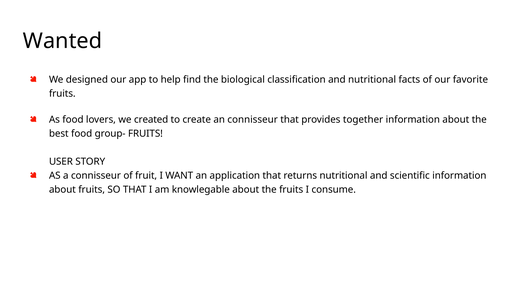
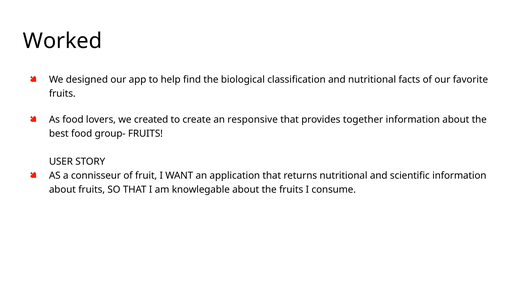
Wanted: Wanted -> Worked
an connisseur: connisseur -> responsive
